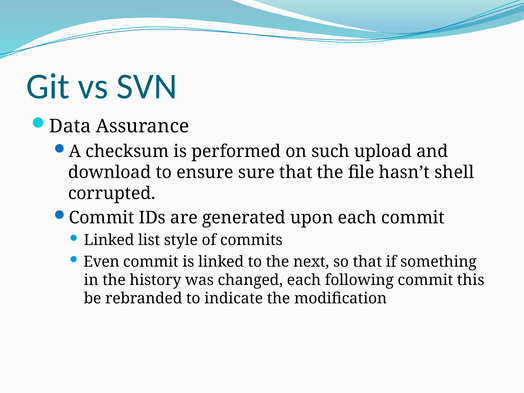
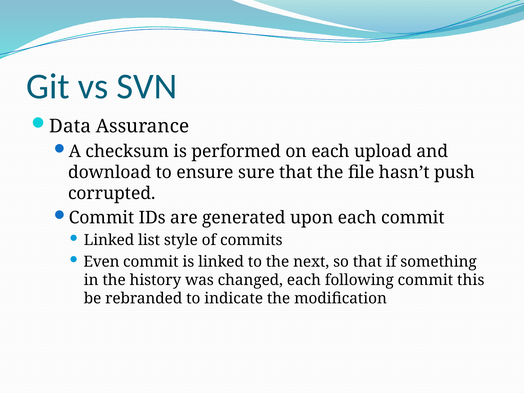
on such: such -> each
shell: shell -> push
